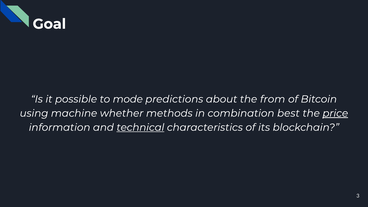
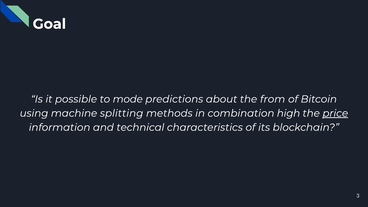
whether: whether -> splitting
best: best -> high
technical underline: present -> none
